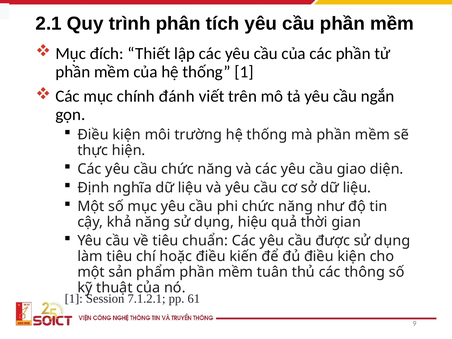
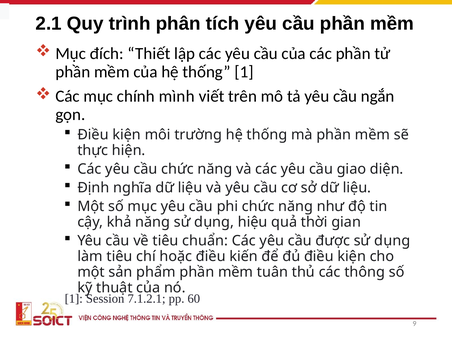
đánh: đánh -> mình
61: 61 -> 60
